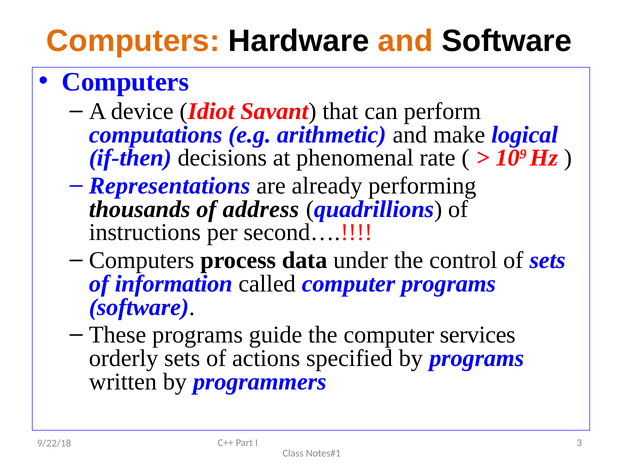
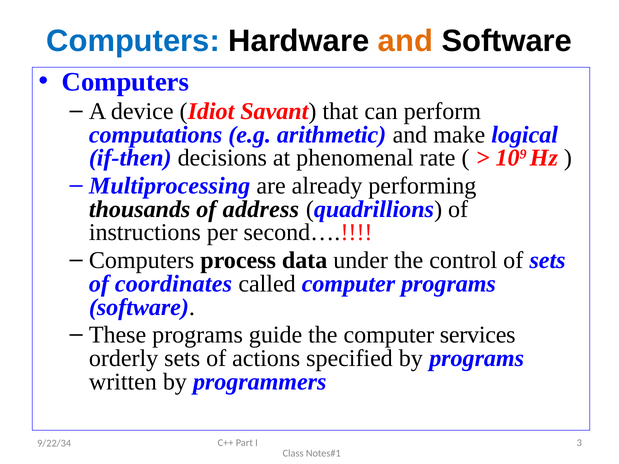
Computers at (133, 41) colour: orange -> blue
Representations: Representations -> Multiprocessing
information: information -> coordinates
9/22/18: 9/22/18 -> 9/22/34
